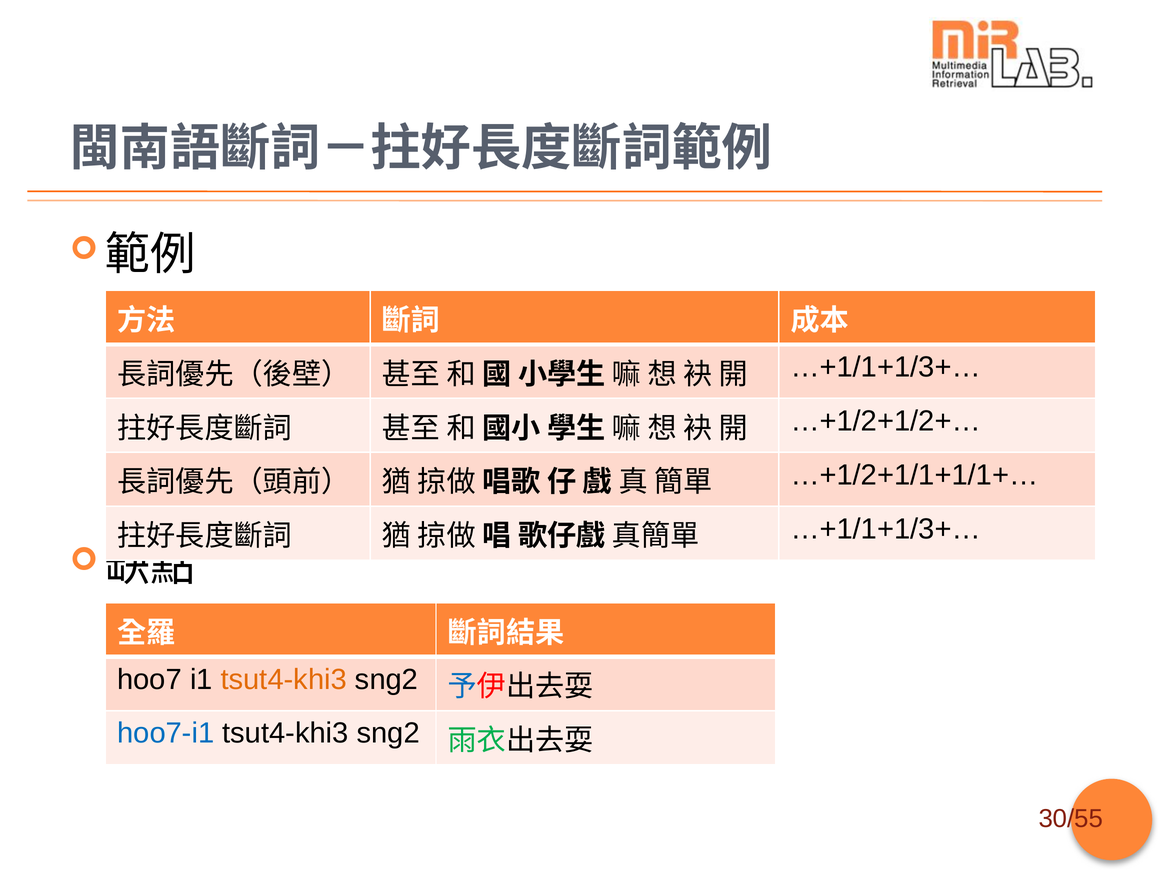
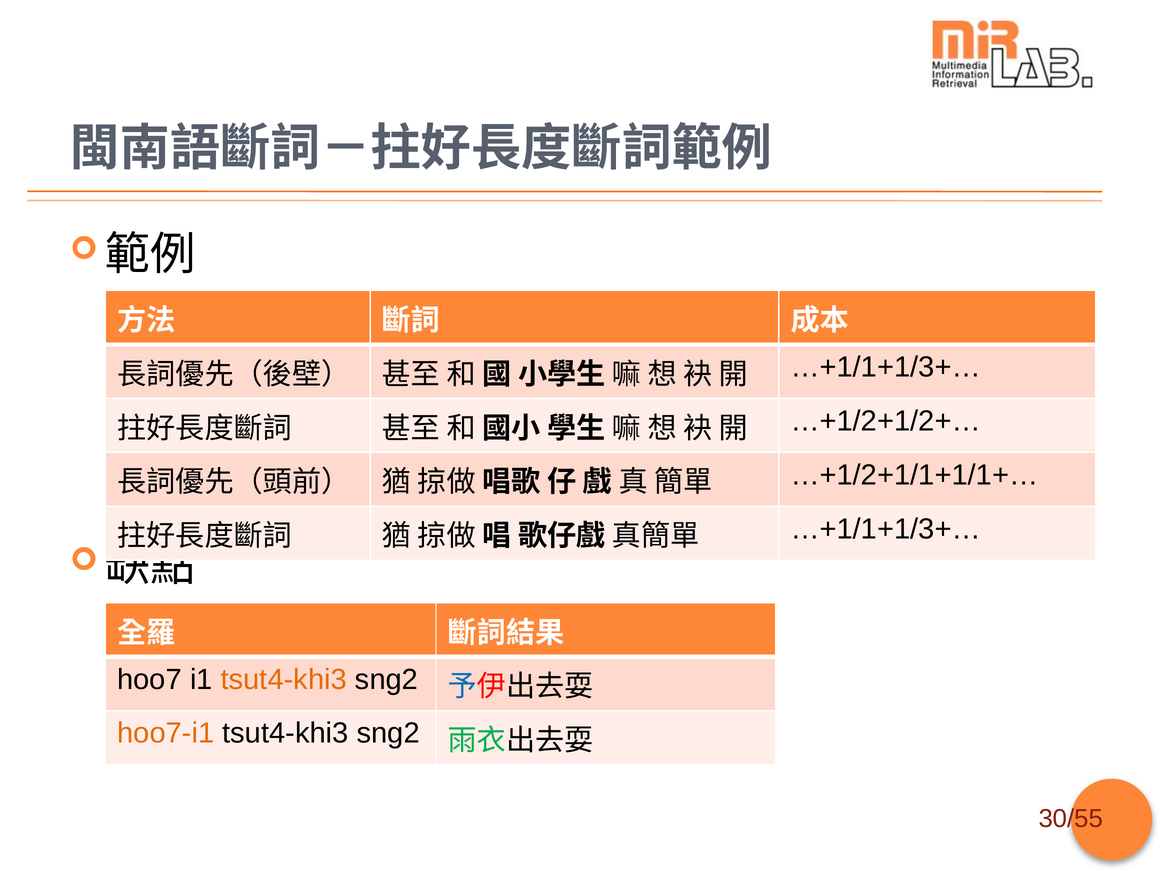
hoo7-i1 colour: blue -> orange
